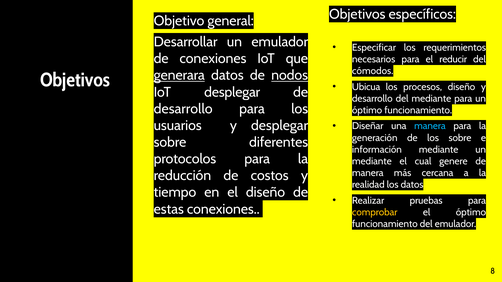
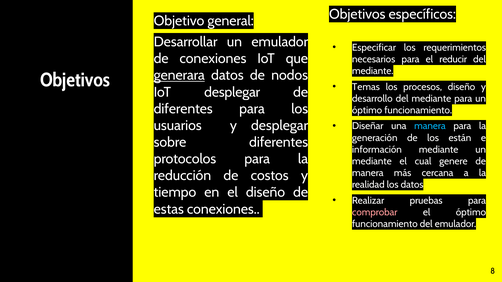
cómodos at (373, 71): cómodos -> mediante
nodos underline: present -> none
Ubicua: Ubicua -> Temas
desarrollo at (183, 109): desarrollo -> diferentes
los sobre: sobre -> están
comprobar colour: yellow -> pink
